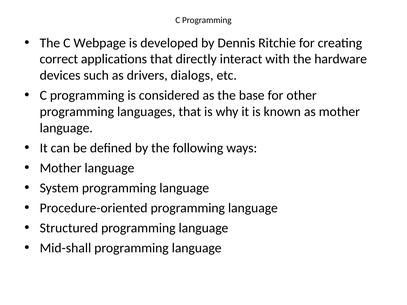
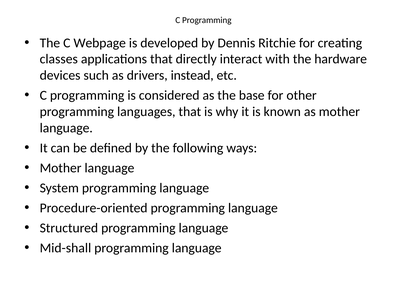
correct: correct -> classes
dialogs: dialogs -> instead
